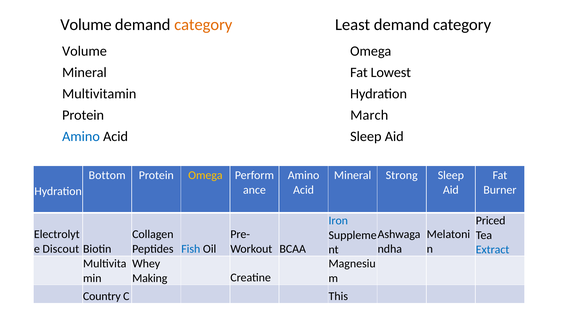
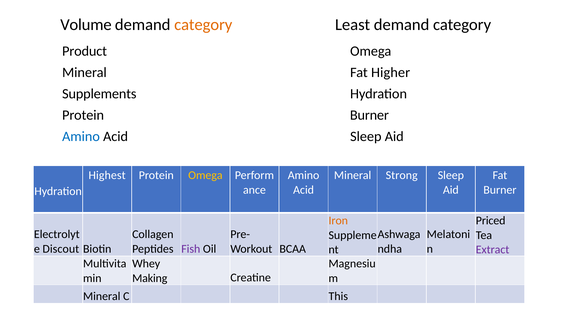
Volume at (84, 51): Volume -> Product
Lowest: Lowest -> Higher
Multivitamin: Multivitamin -> Supplements
March at (369, 115): March -> Burner
Bottom: Bottom -> Highest
Iron colour: blue -> orange
Fish colour: blue -> purple
Extract colour: blue -> purple
Country at (102, 296): Country -> Mineral
